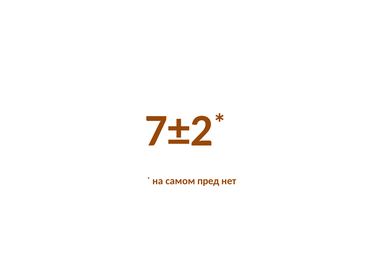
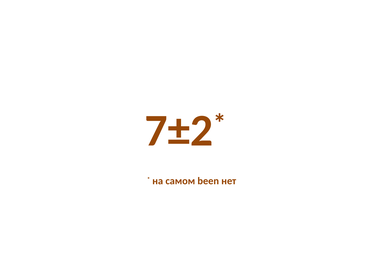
пред: пред -> been
